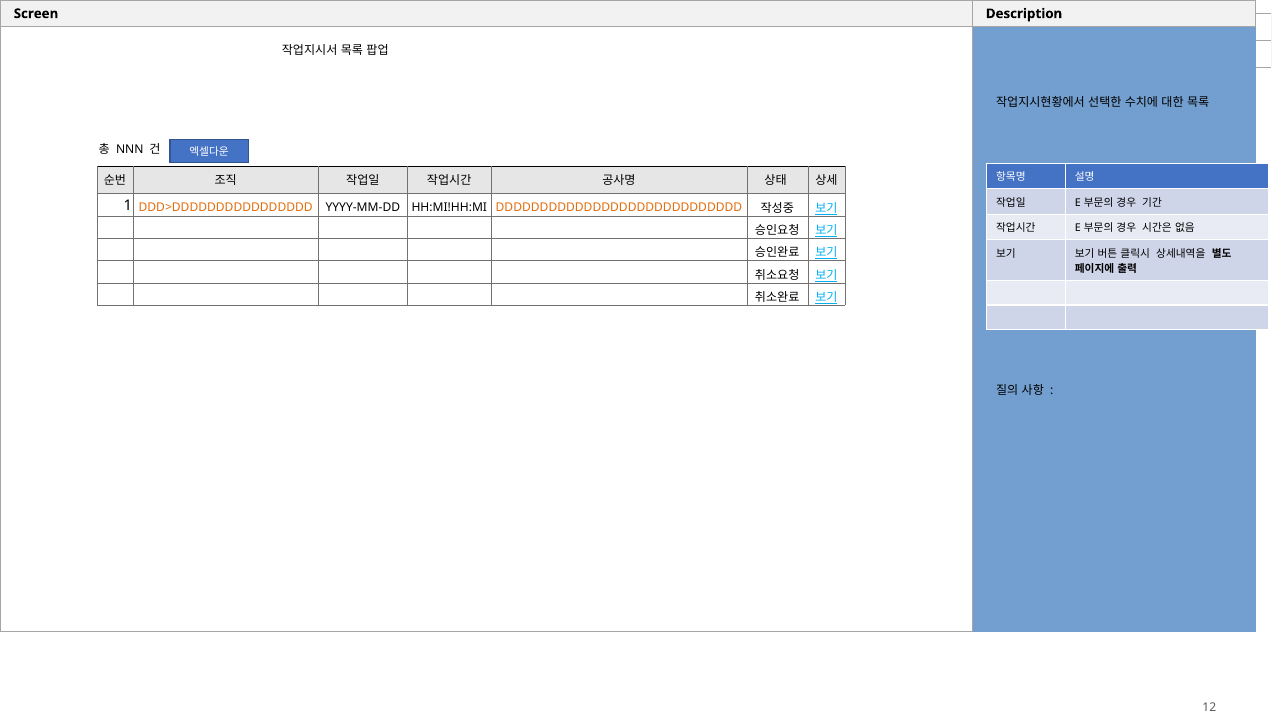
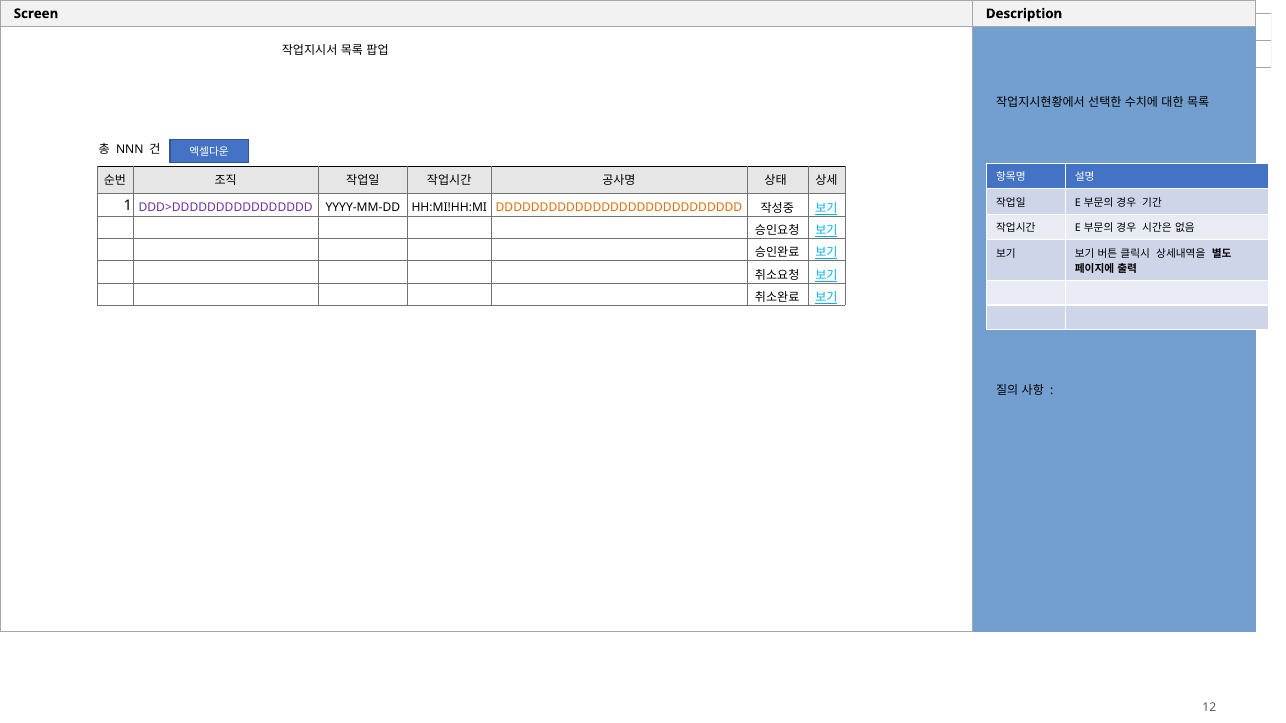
DDD>DDDDDDDDDDDDDDDD colour: orange -> purple
